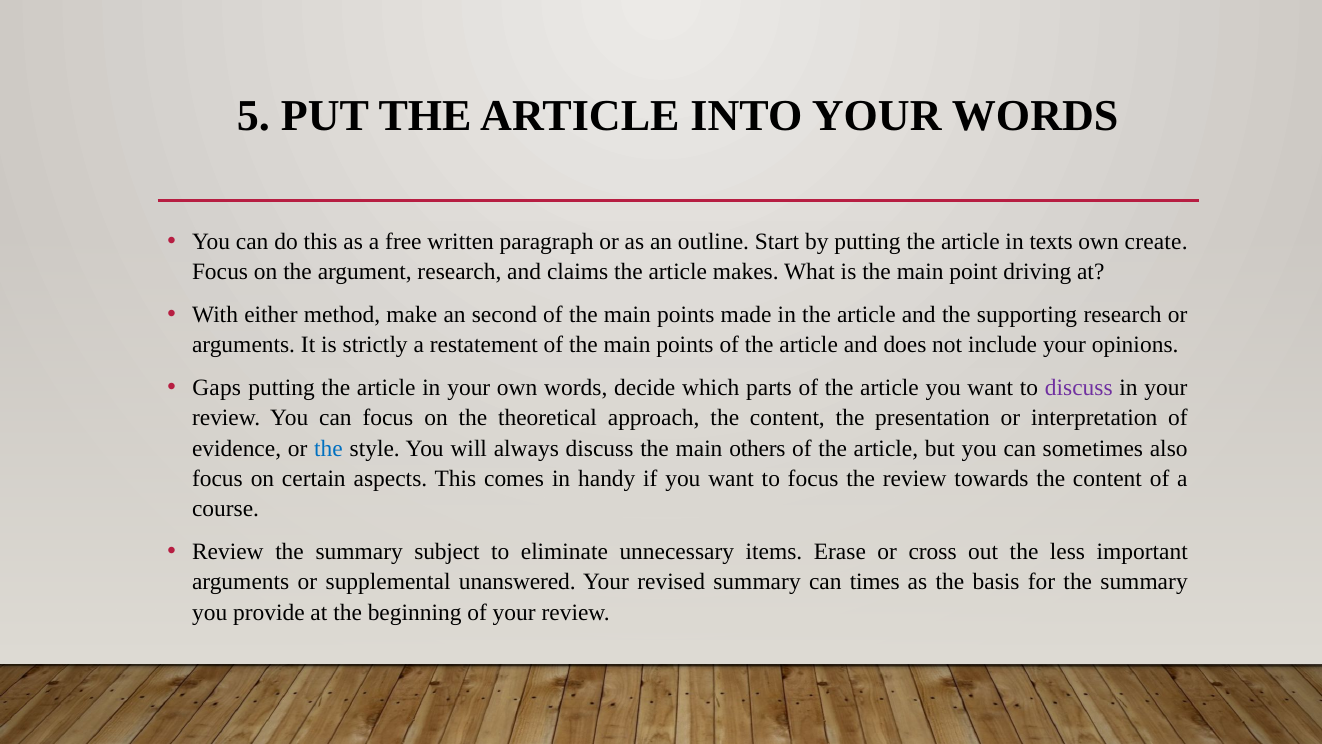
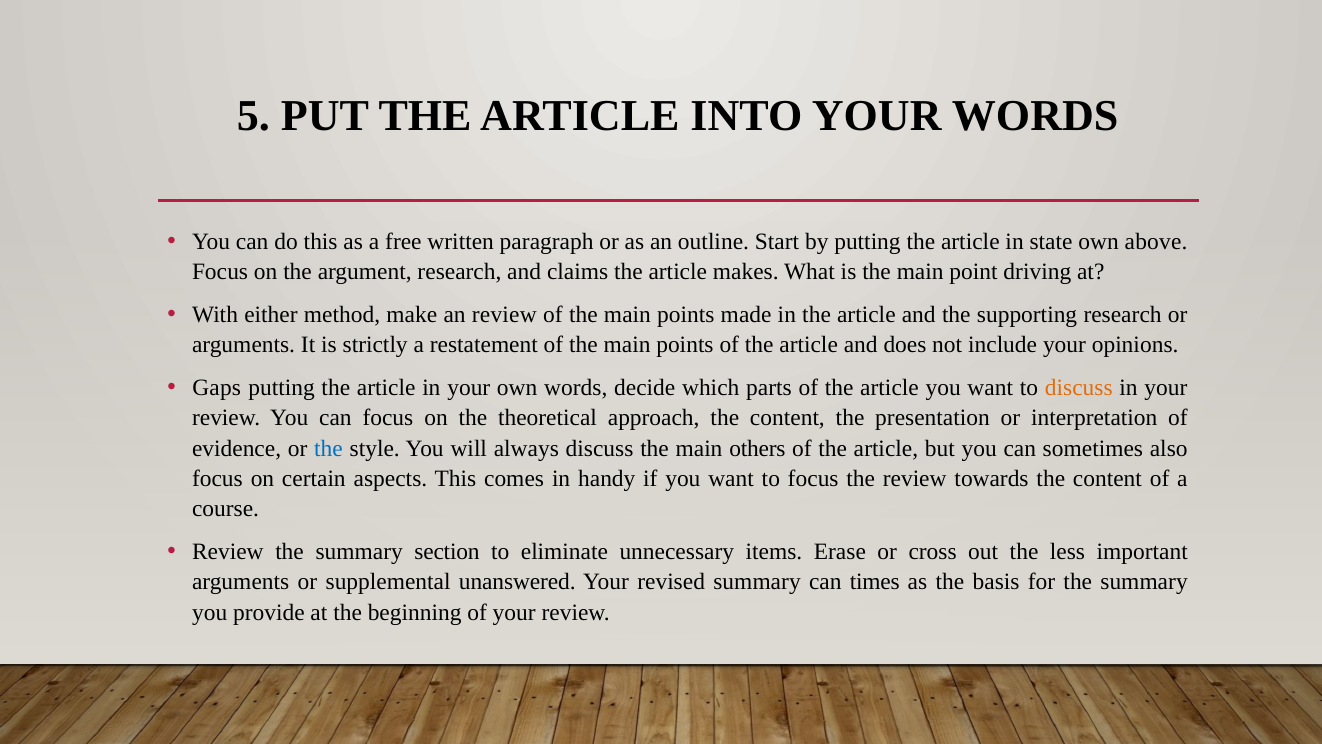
texts: texts -> state
create: create -> above
an second: second -> review
discuss at (1079, 388) colour: purple -> orange
subject: subject -> section
